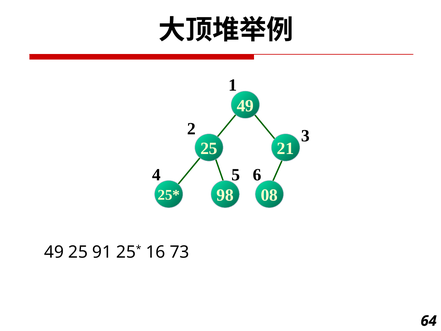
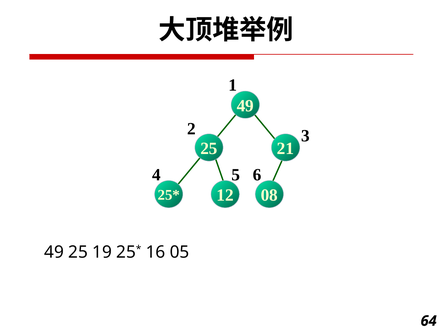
98: 98 -> 12
91: 91 -> 19
73: 73 -> 05
